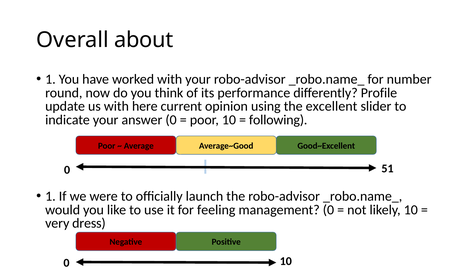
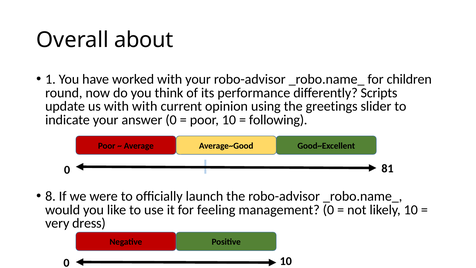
number: number -> children
Profile: Profile -> Scripts
with here: here -> with
excellent: excellent -> greetings
51: 51 -> 81
1 at (50, 196): 1 -> 8
